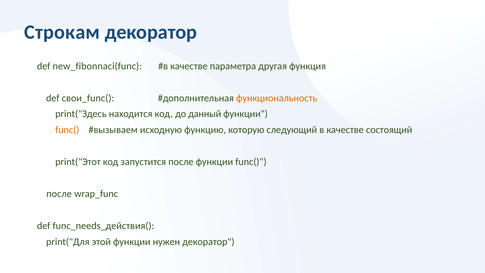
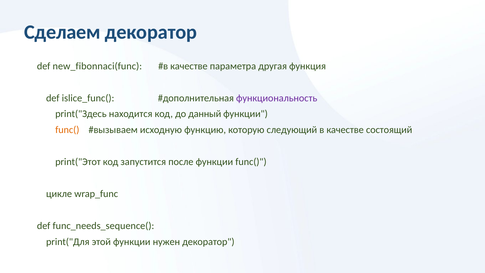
Строкам: Строкам -> Сделаем
свои_func(: свои_func( -> islice_func(
функциональность colour: orange -> purple
после at (59, 194): после -> цикле
func_needs_действия(: func_needs_действия( -> func_needs_sequence(
